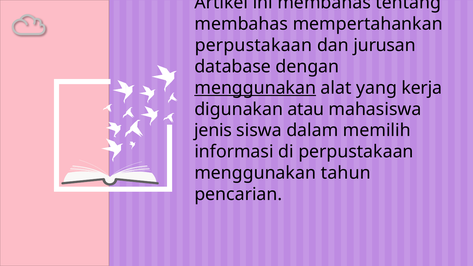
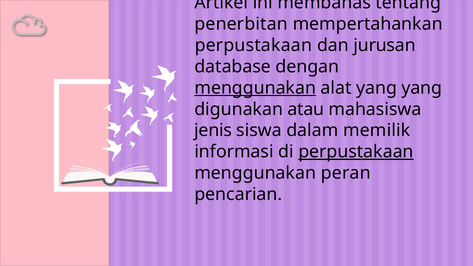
membahas at (241, 24): membahas -> penerbitan
yang kerja: kerja -> yang
memilih: memilih -> memilik
perpustakaan at (356, 152) underline: none -> present
tahun: tahun -> peran
